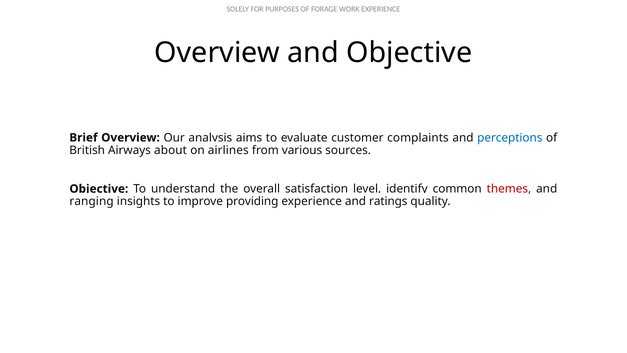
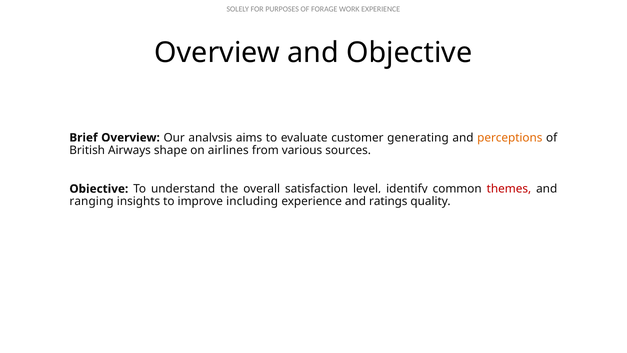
complaints: complaints -> generating
perceptions colour: blue -> orange
about: about -> shape
providing: providing -> including
